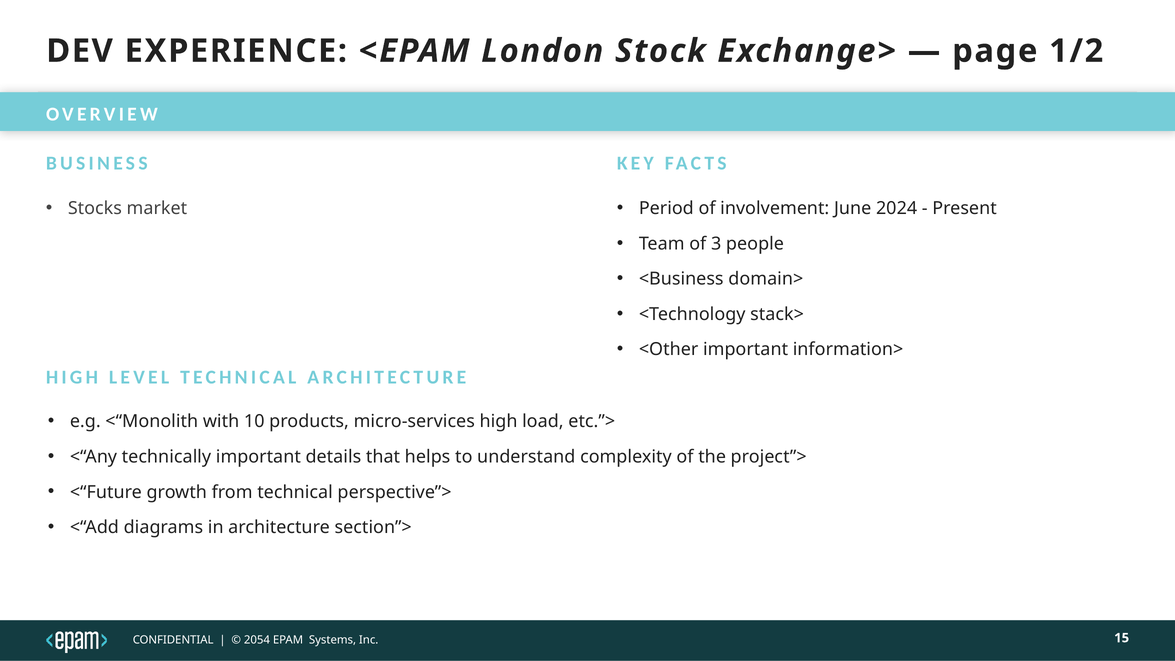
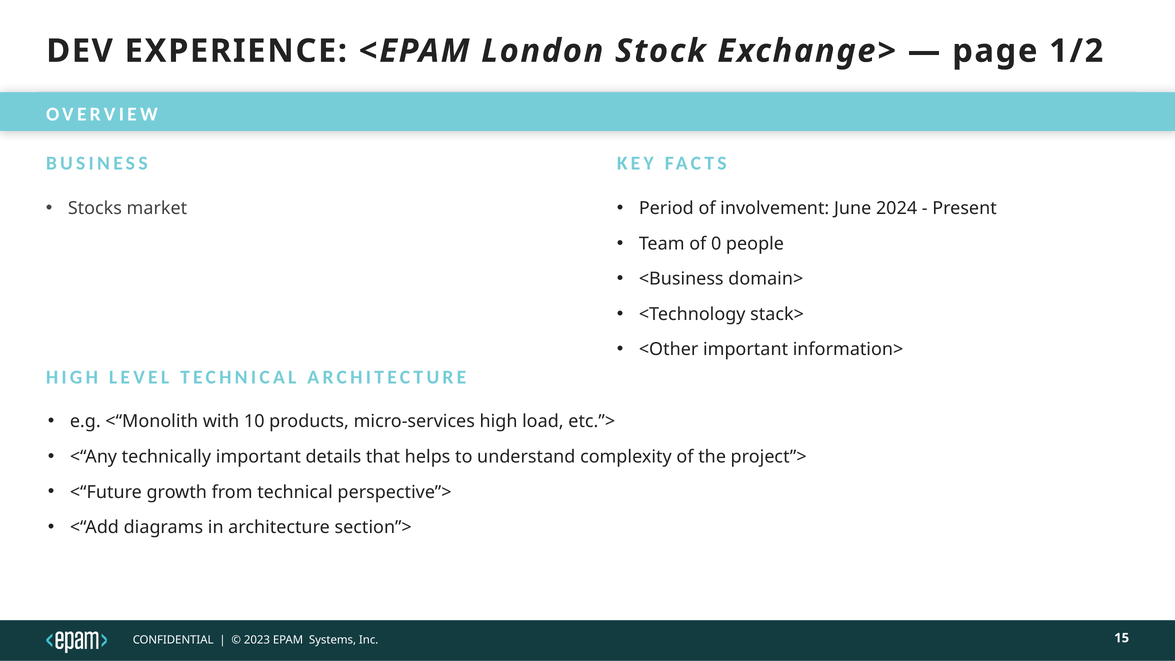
3: 3 -> 0
2054: 2054 -> 2023
